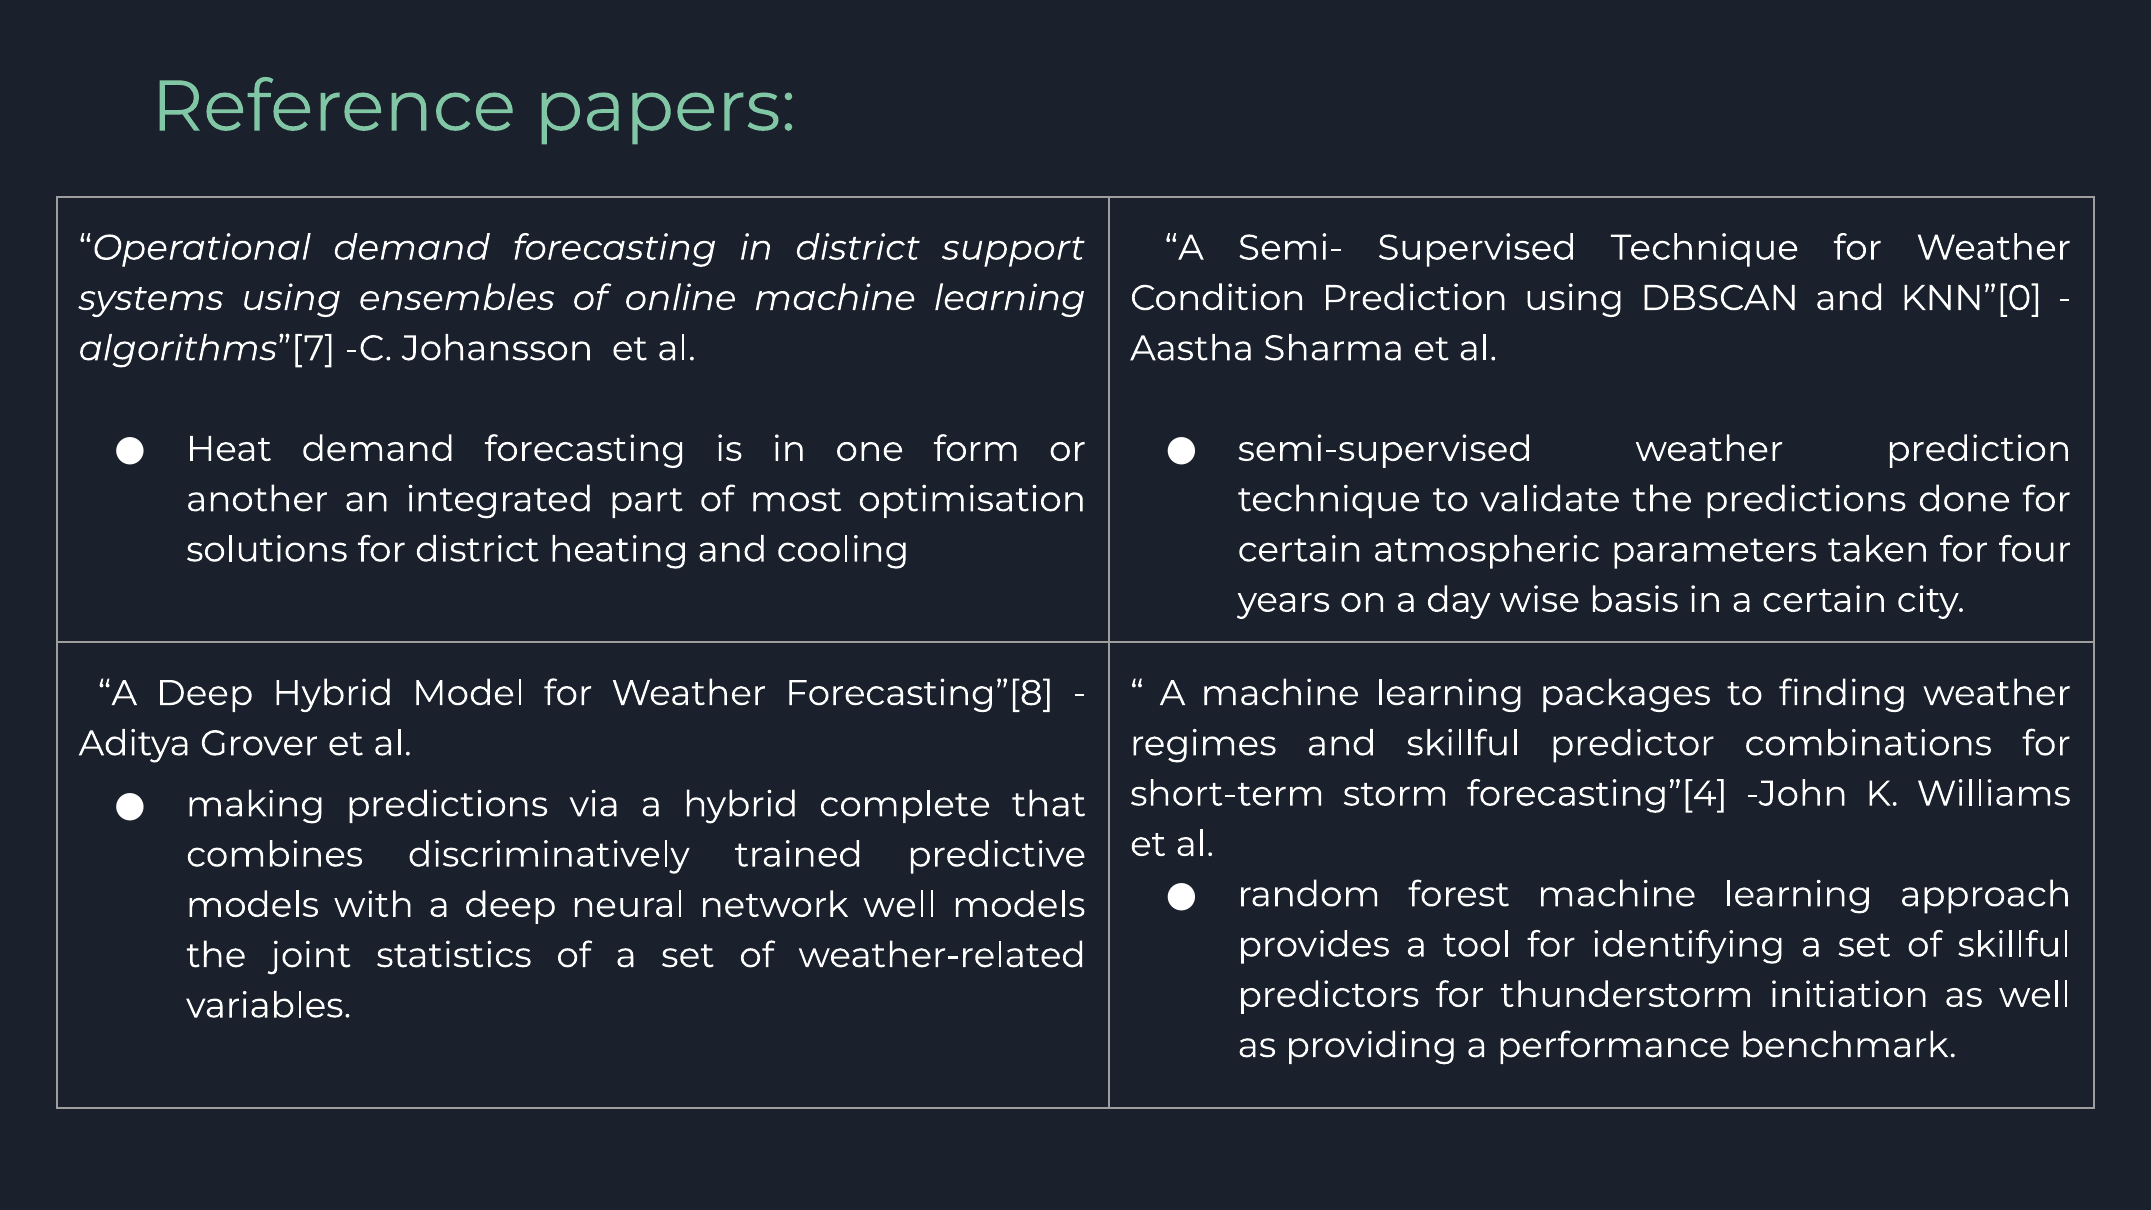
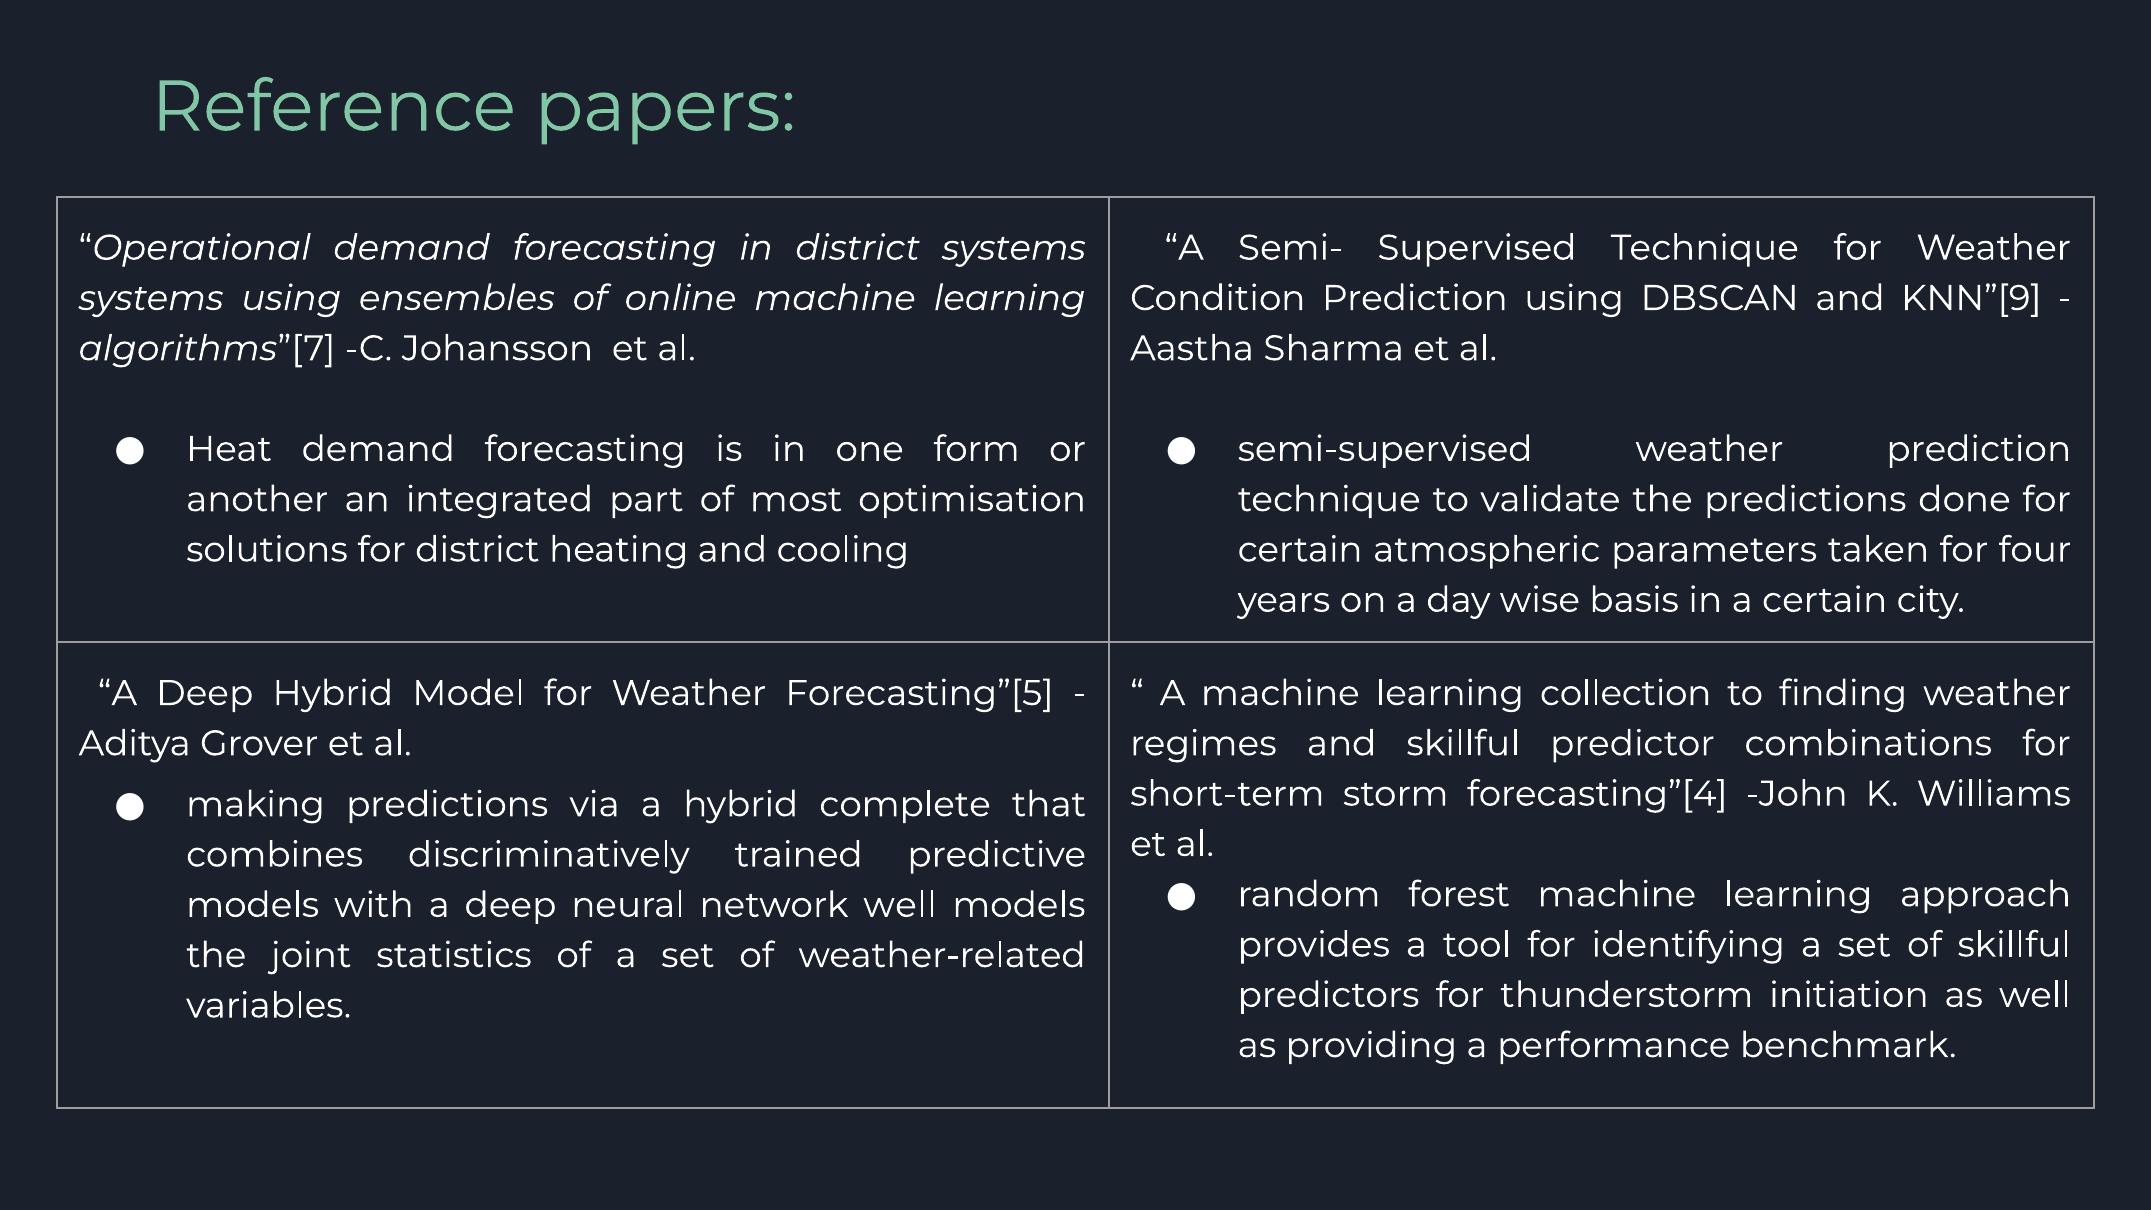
district support: support -> systems
KNN”[0: KNN”[0 -> KNN”[9
Forecasting”[8: Forecasting”[8 -> Forecasting”[5
packages: packages -> collection
